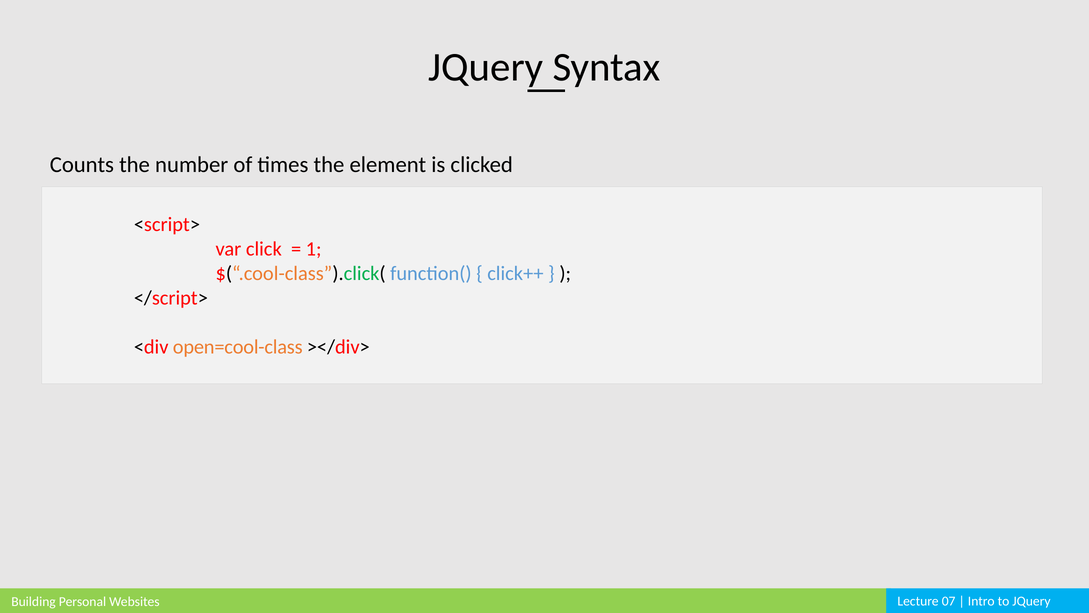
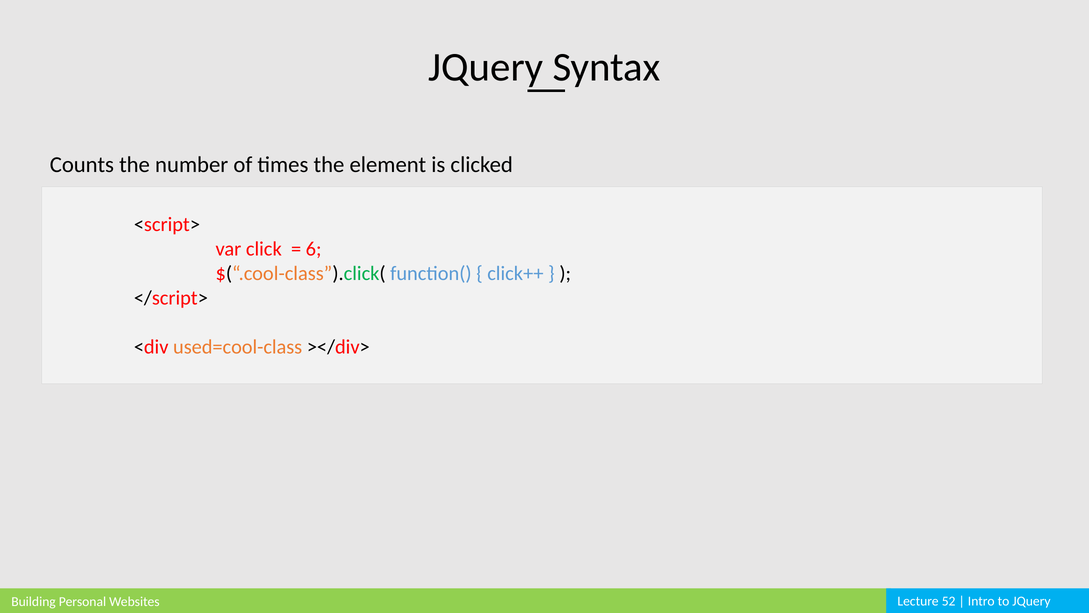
1: 1 -> 6
open=cool-class: open=cool-class -> used=cool-class
07: 07 -> 52
